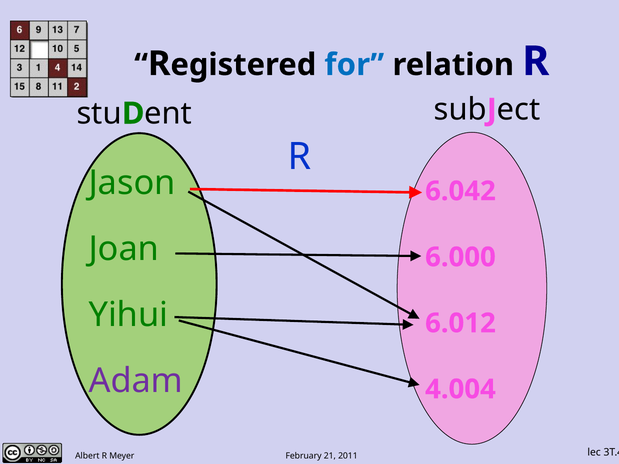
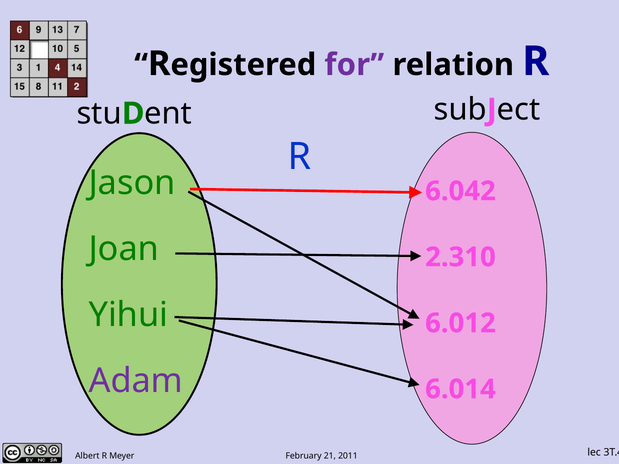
for colour: blue -> purple
6.000: 6.000 -> 2.310
4.004: 4.004 -> 6.014
